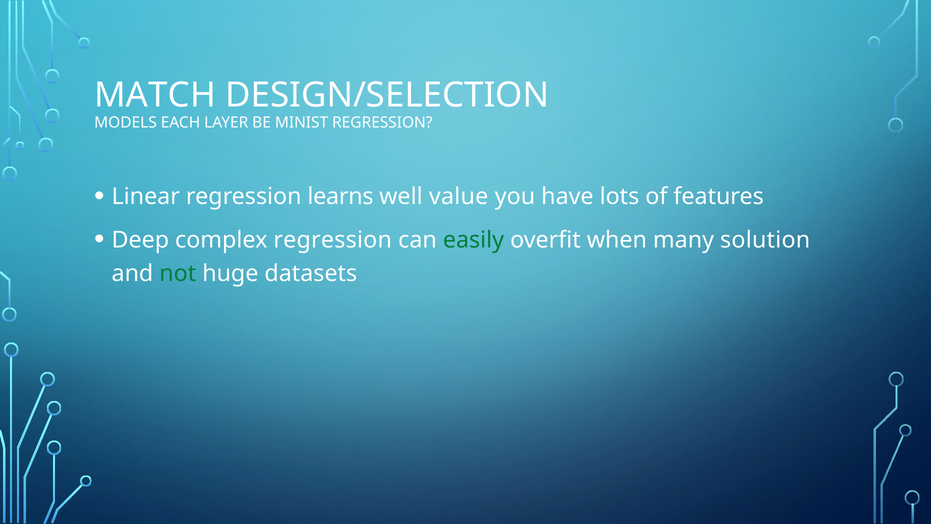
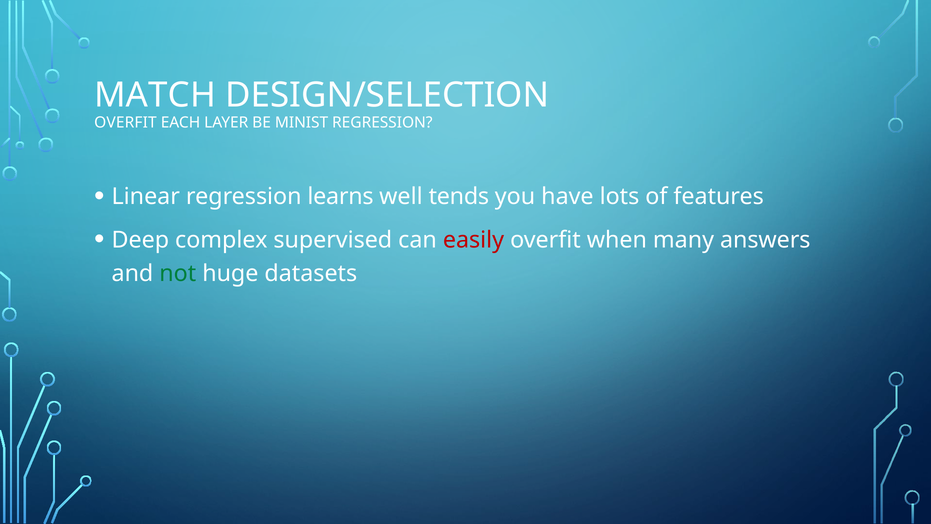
MODELS at (126, 122): MODELS -> OVERFIT
value: value -> tends
complex regression: regression -> supervised
easily colour: green -> red
solution: solution -> answers
